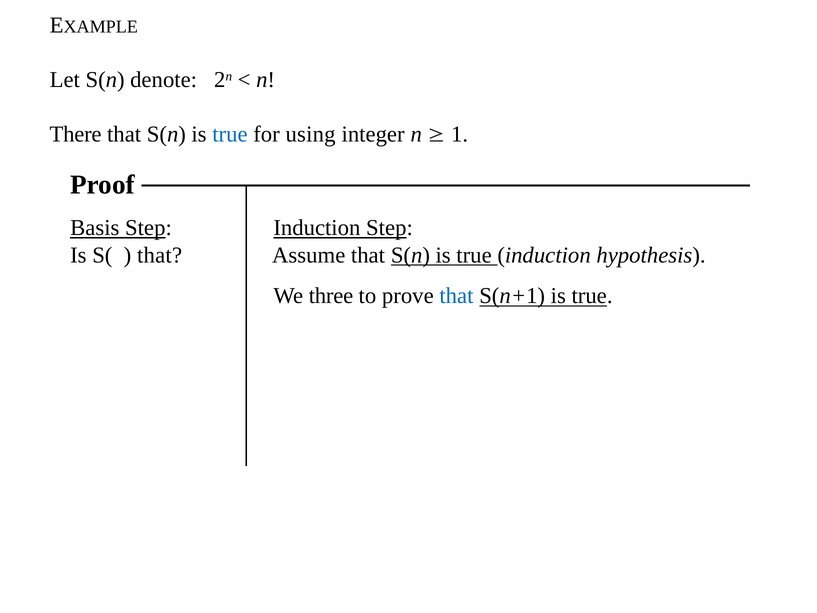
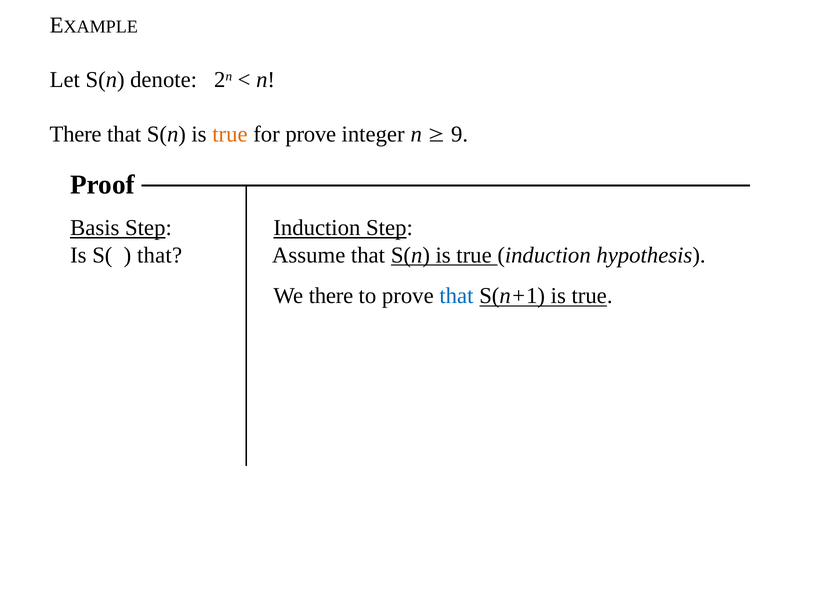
true at (230, 134) colour: blue -> orange
for using: using -> prove
1: 1 -> 9
We three: three -> there
